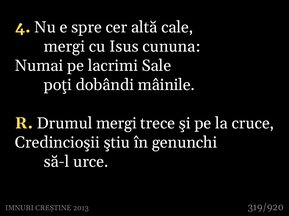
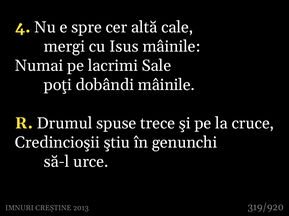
Isus cununa: cununa -> mâinile
Drumul mergi: mergi -> spuse
